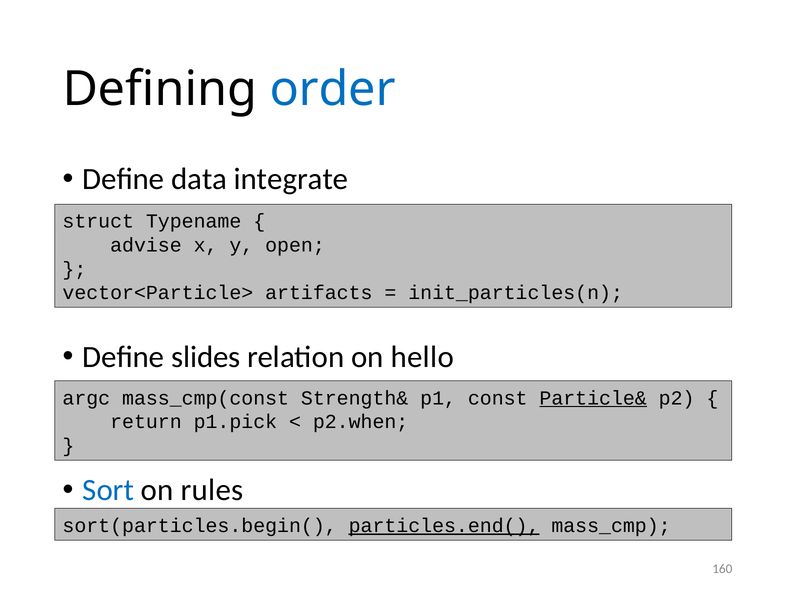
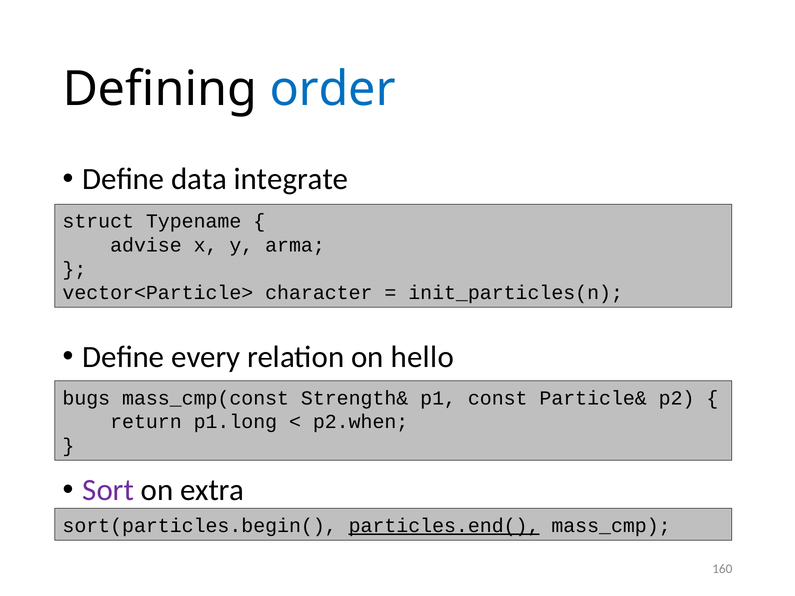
open: open -> arma
artifacts: artifacts -> character
slides: slides -> every
argc: argc -> bugs
Particle& underline: present -> none
p1.pick: p1.pick -> p1.long
Sort colour: blue -> purple
rules: rules -> extra
